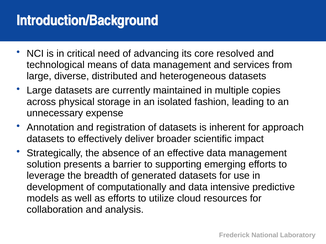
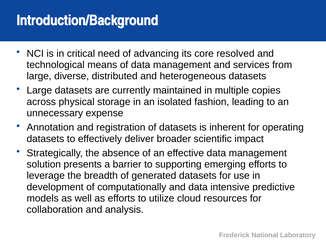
approach: approach -> operating
